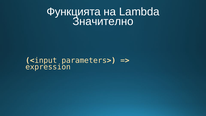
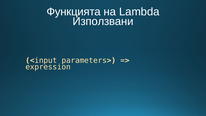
Значително: Значително -> Използвани
